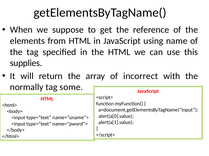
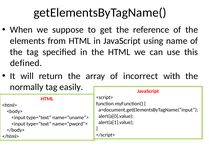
supplies: supplies -> defined
some: some -> easily
